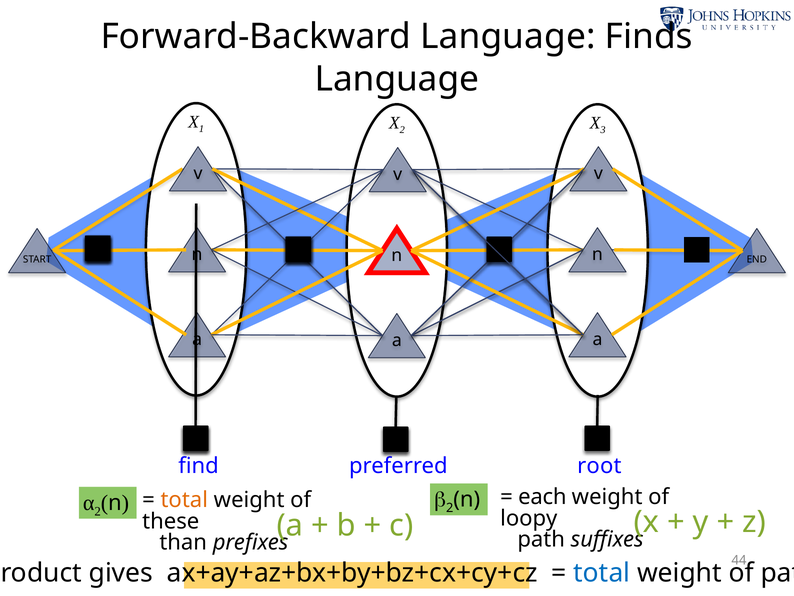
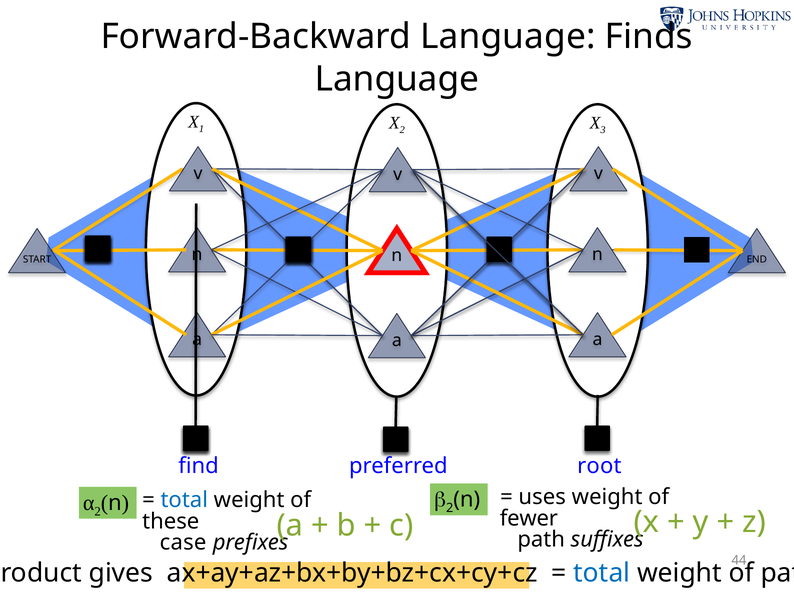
each: each -> uses
total at (184, 500) colour: orange -> blue
loopy: loopy -> fewer
than: than -> case
